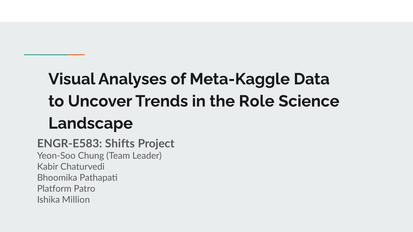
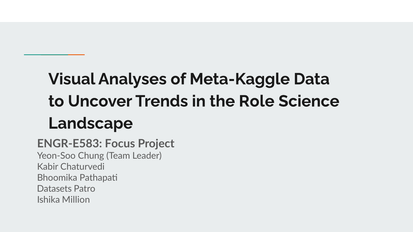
Shifts: Shifts -> Focus
Platform: Platform -> Datasets
